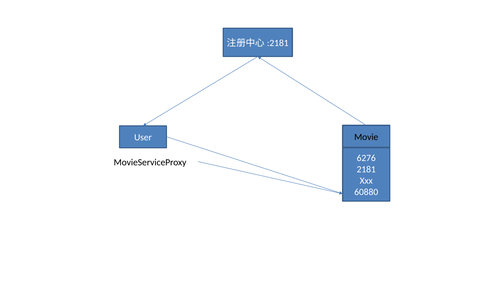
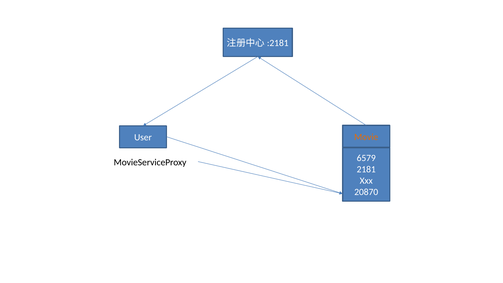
Movie colour: black -> orange
6276: 6276 -> 6579
60880: 60880 -> 20870
